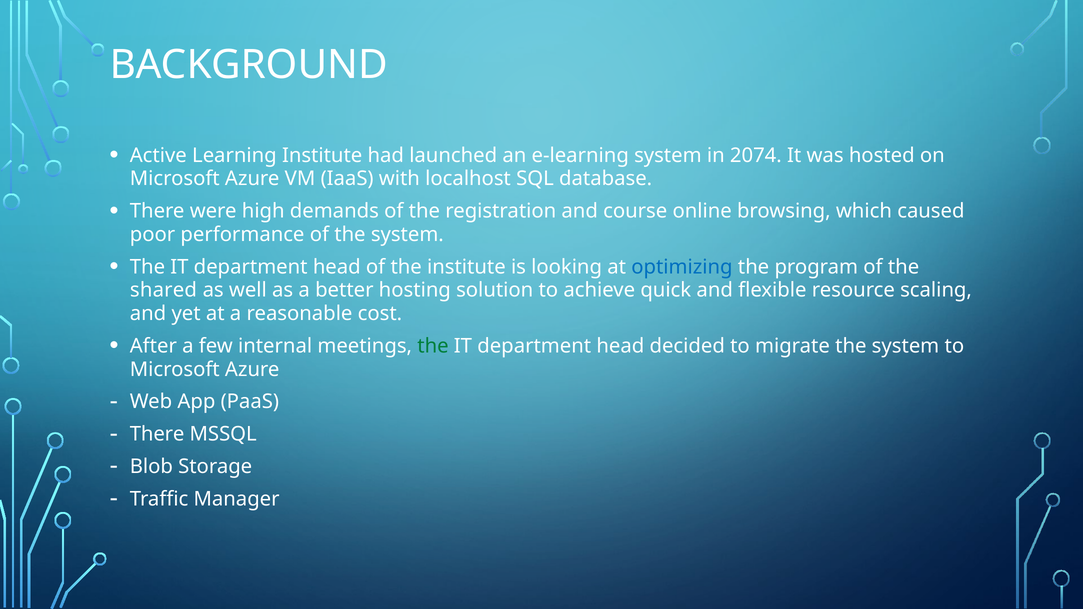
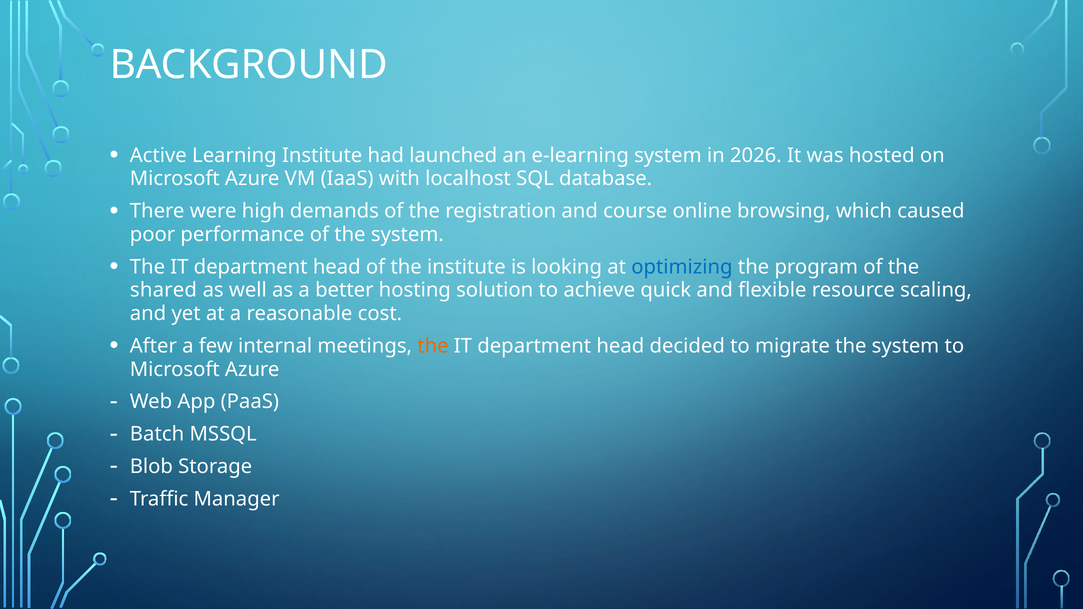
2074: 2074 -> 2026
the at (433, 346) colour: green -> orange
There at (157, 434): There -> Batch
